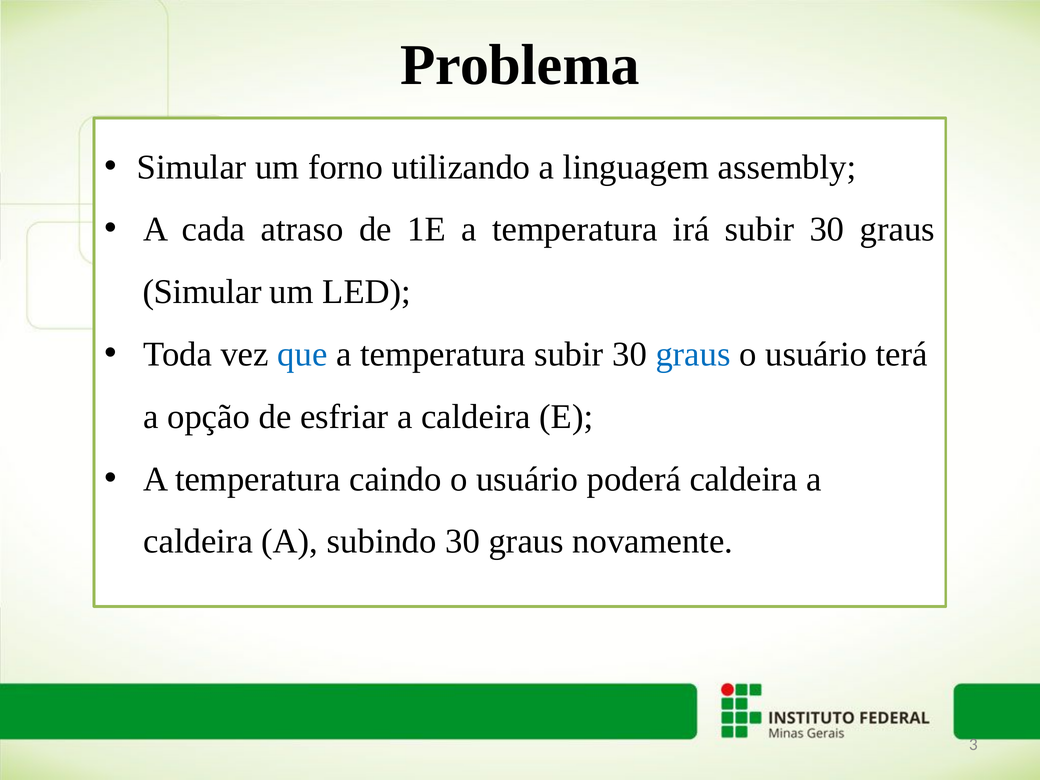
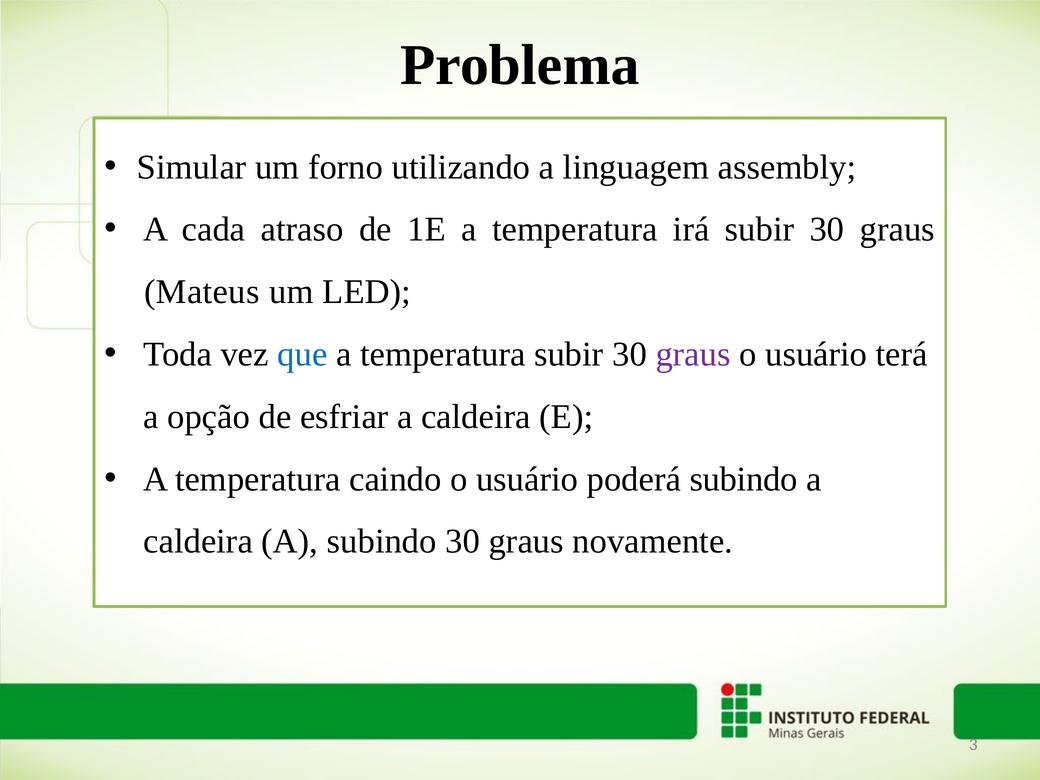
Simular at (202, 292): Simular -> Mateus
graus at (693, 354) colour: blue -> purple
poderá caldeira: caldeira -> subindo
